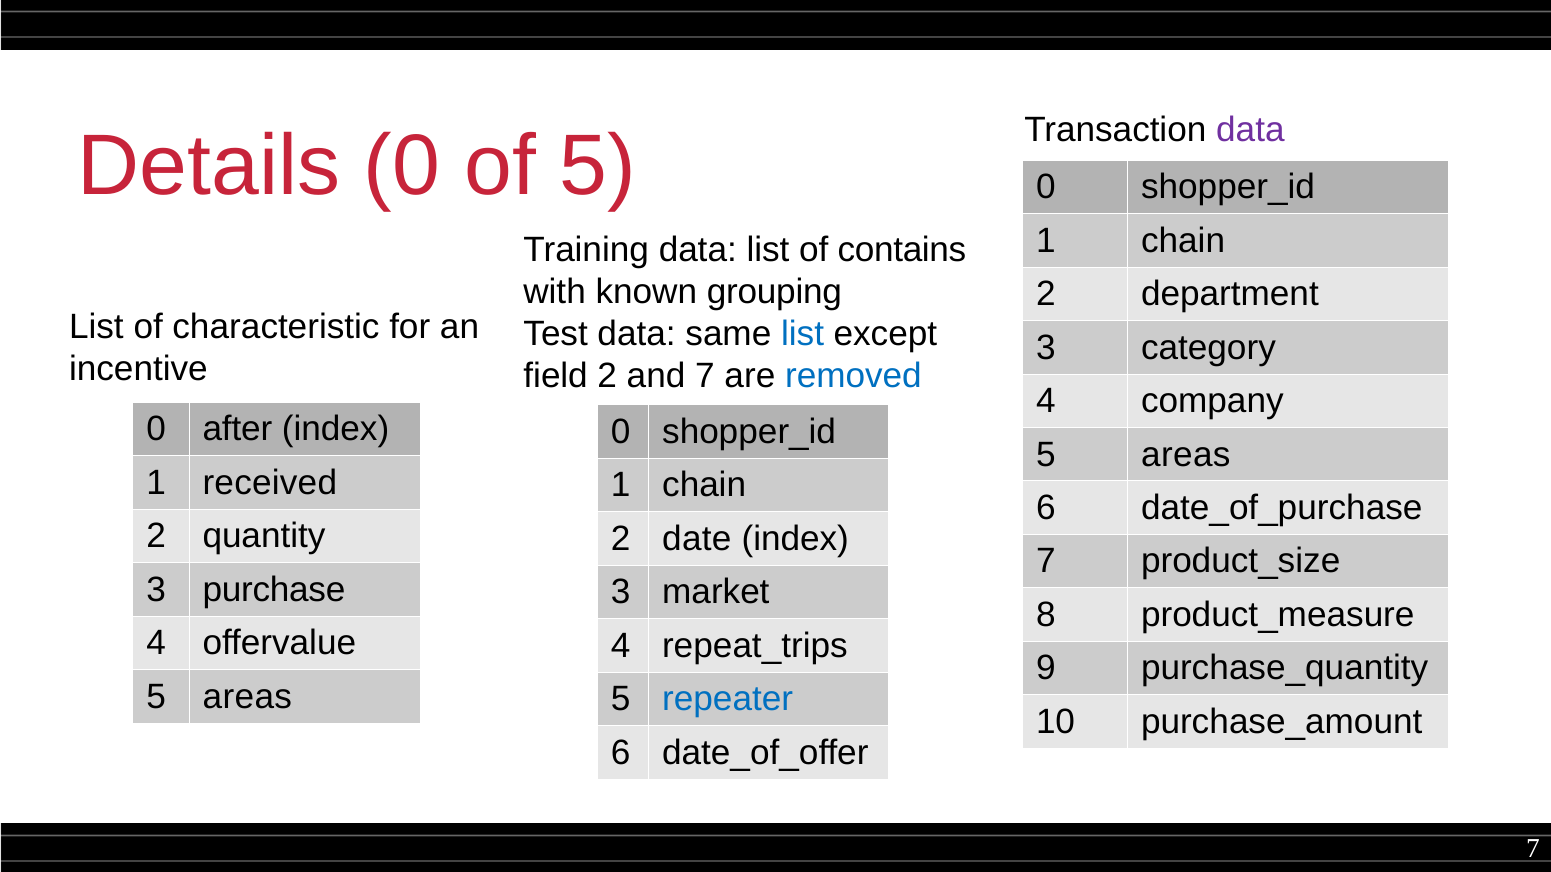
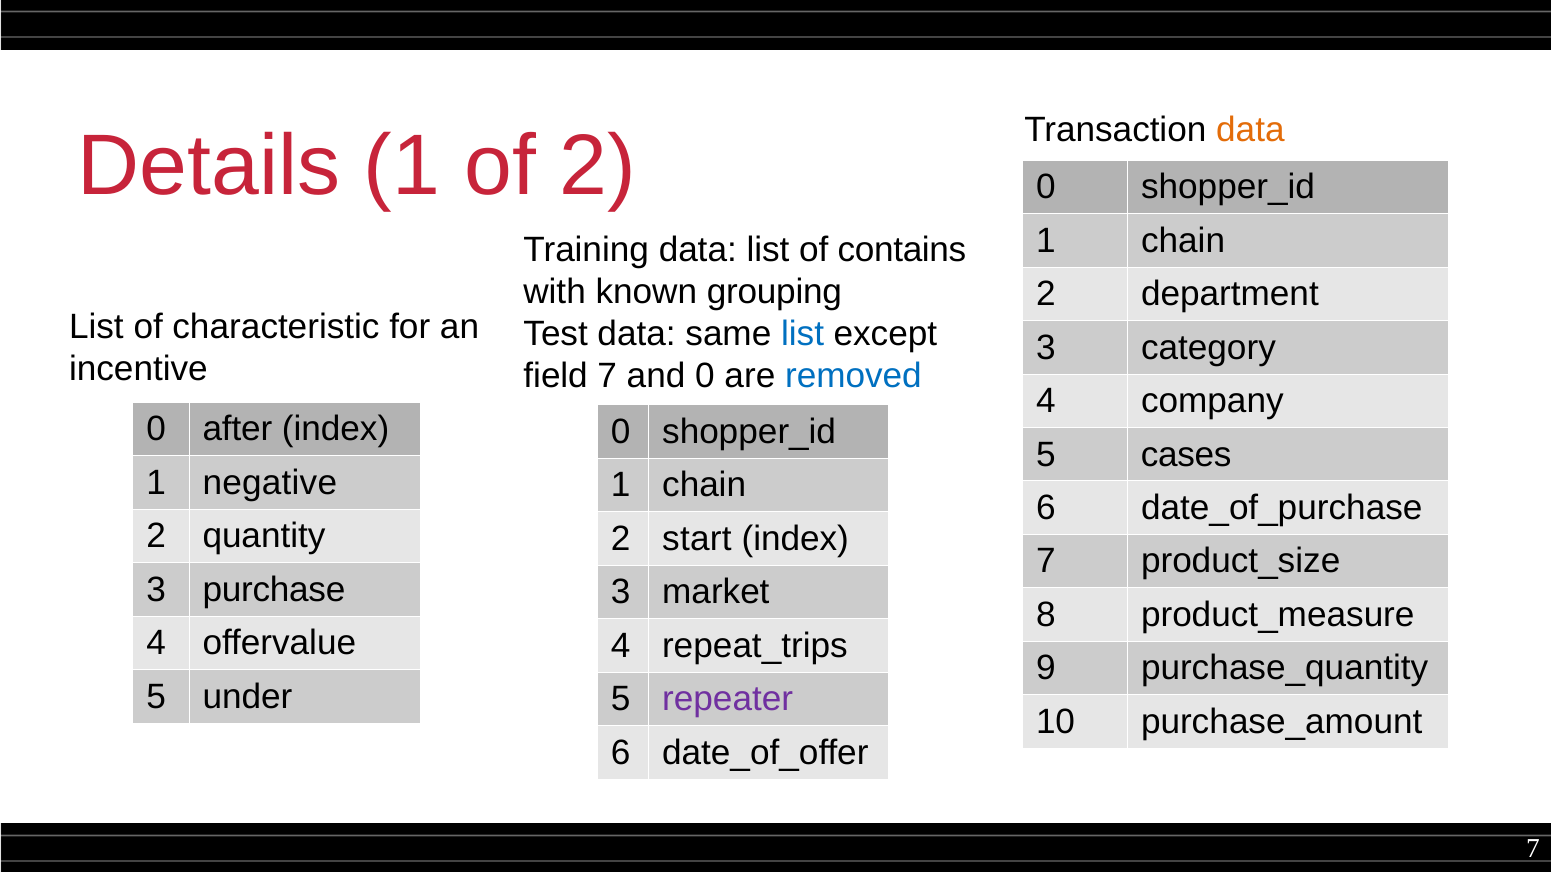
data at (1250, 130) colour: purple -> orange
Details 0: 0 -> 1
of 5: 5 -> 2
field 2: 2 -> 7
and 7: 7 -> 0
areas at (1186, 455): areas -> cases
received: received -> negative
date: date -> start
areas at (247, 697): areas -> under
repeater colour: blue -> purple
